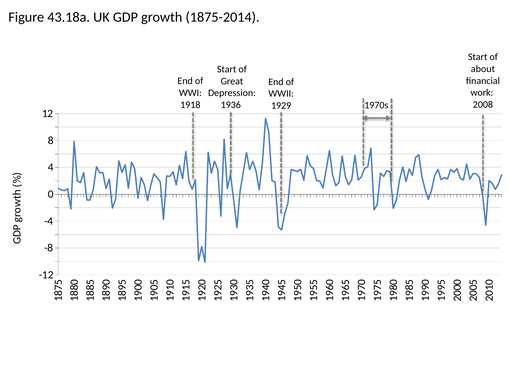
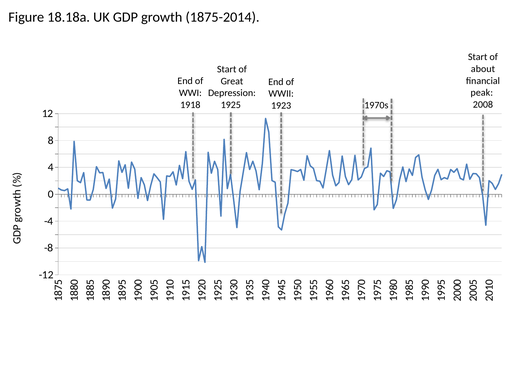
43.18a: 43.18a -> 18.18a
work: work -> peak
1936: 1936 -> 1925
1929: 1929 -> 1923
